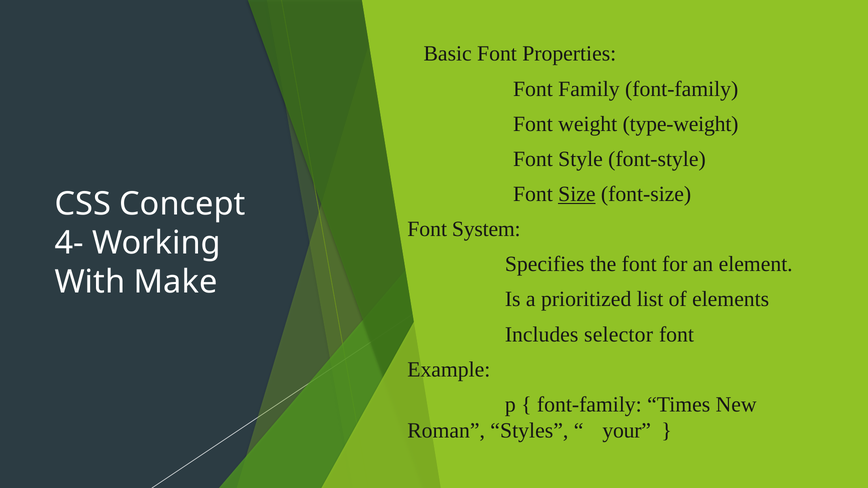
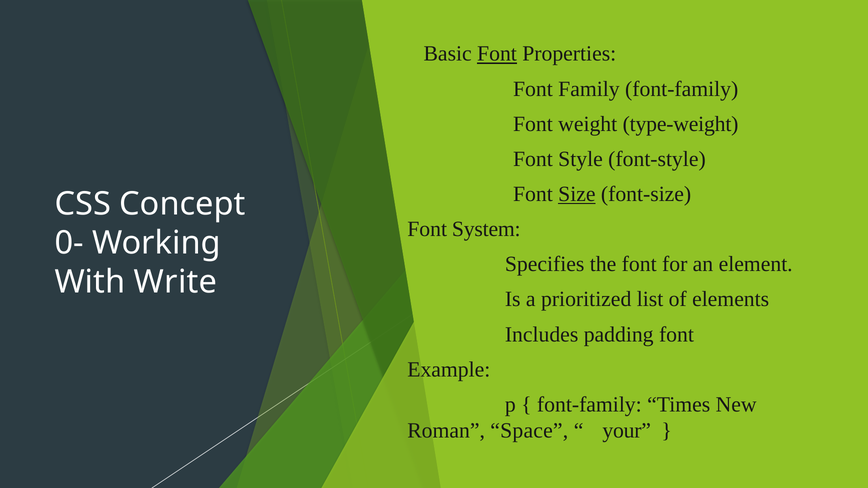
Font at (497, 54) underline: none -> present
4-: 4- -> 0-
Make: Make -> Write
selector: selector -> padding
Styles: Styles -> Space
